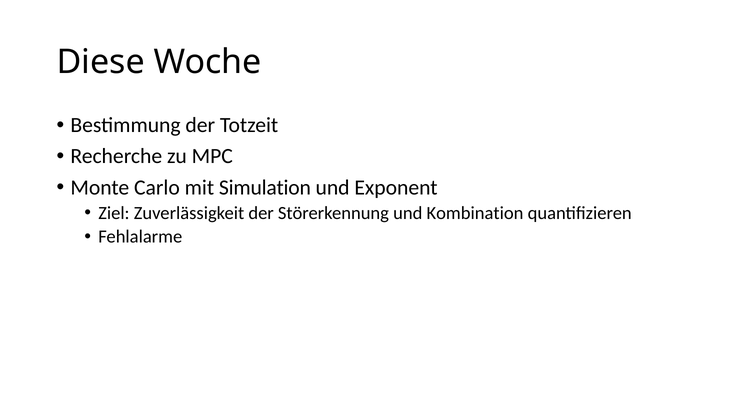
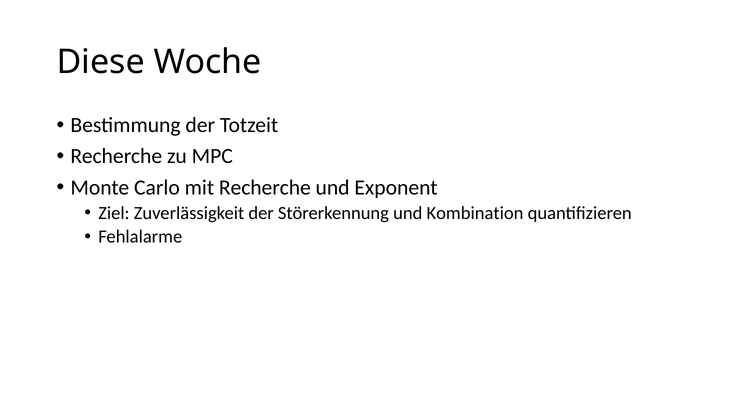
mit Simulation: Simulation -> Recherche
